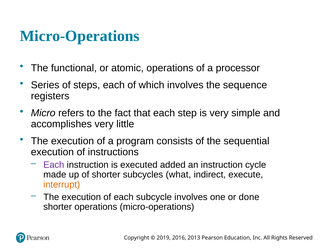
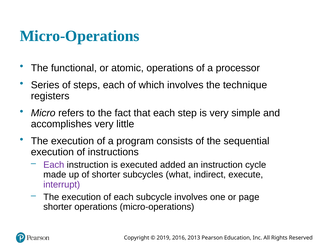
sequence: sequence -> technique
interrupt colour: orange -> purple
done: done -> page
